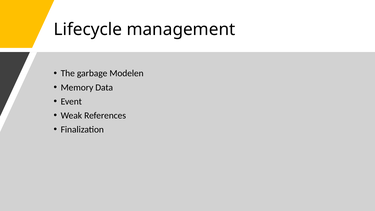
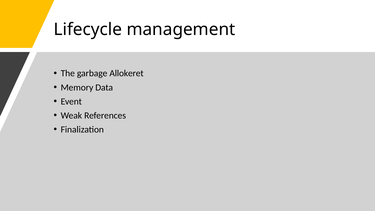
Modelen: Modelen -> Allokeret
